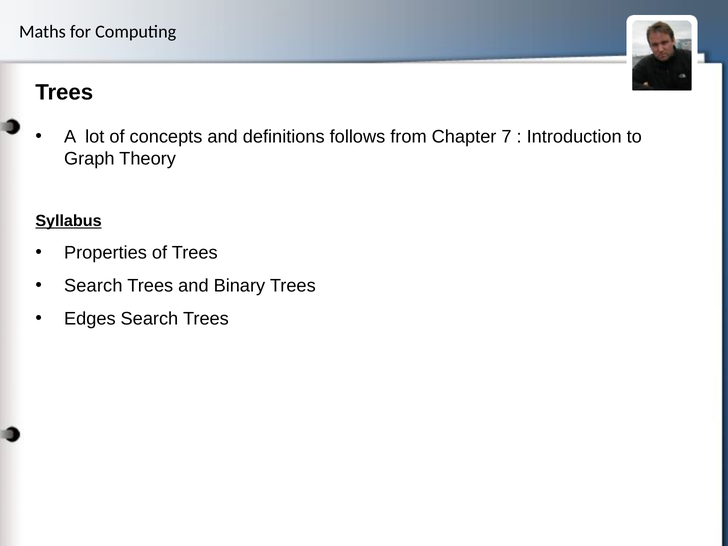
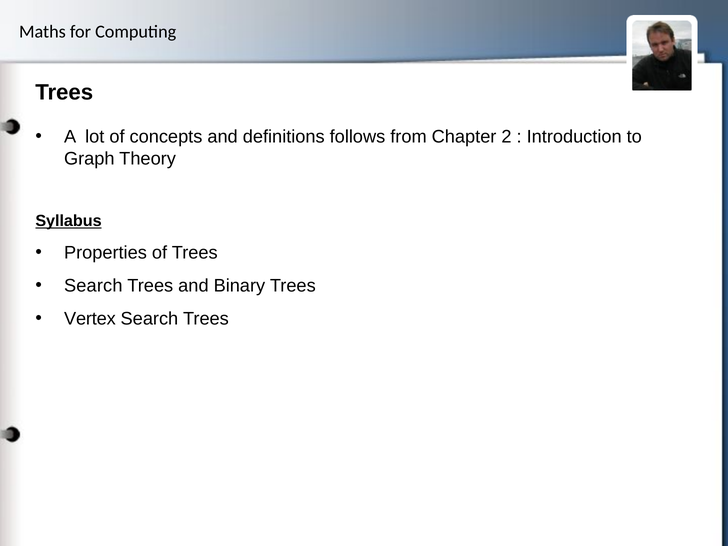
7: 7 -> 2
Edges: Edges -> Vertex
